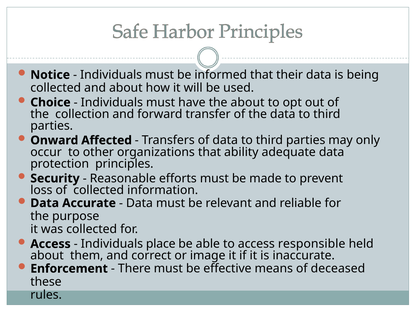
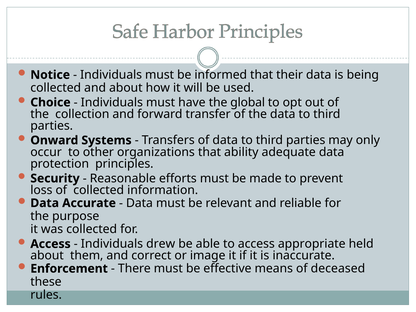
the about: about -> global
Affected: Affected -> Systems
place: place -> drew
responsible: responsible -> appropriate
